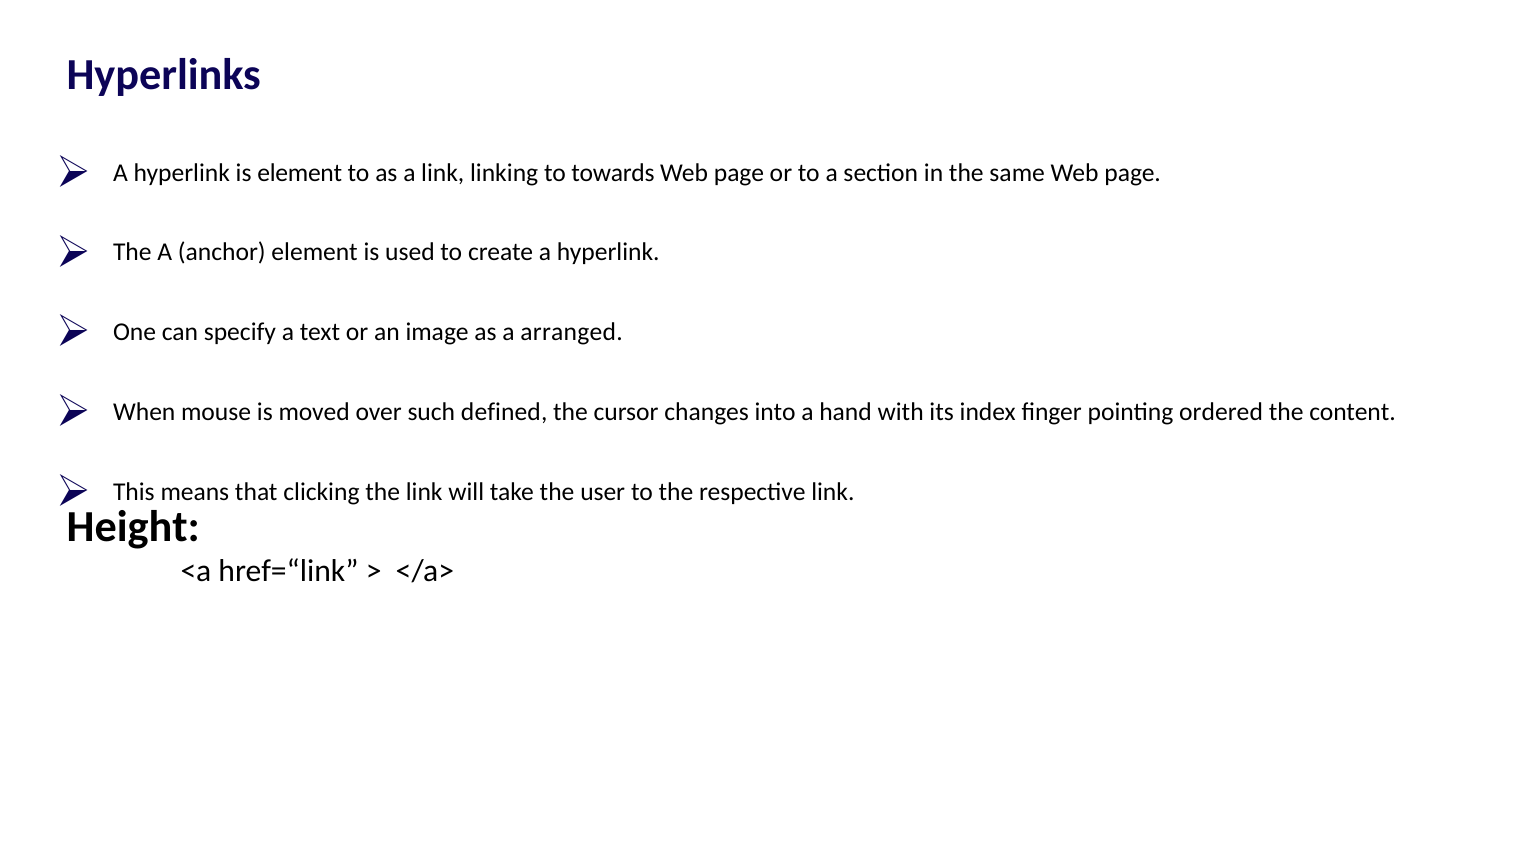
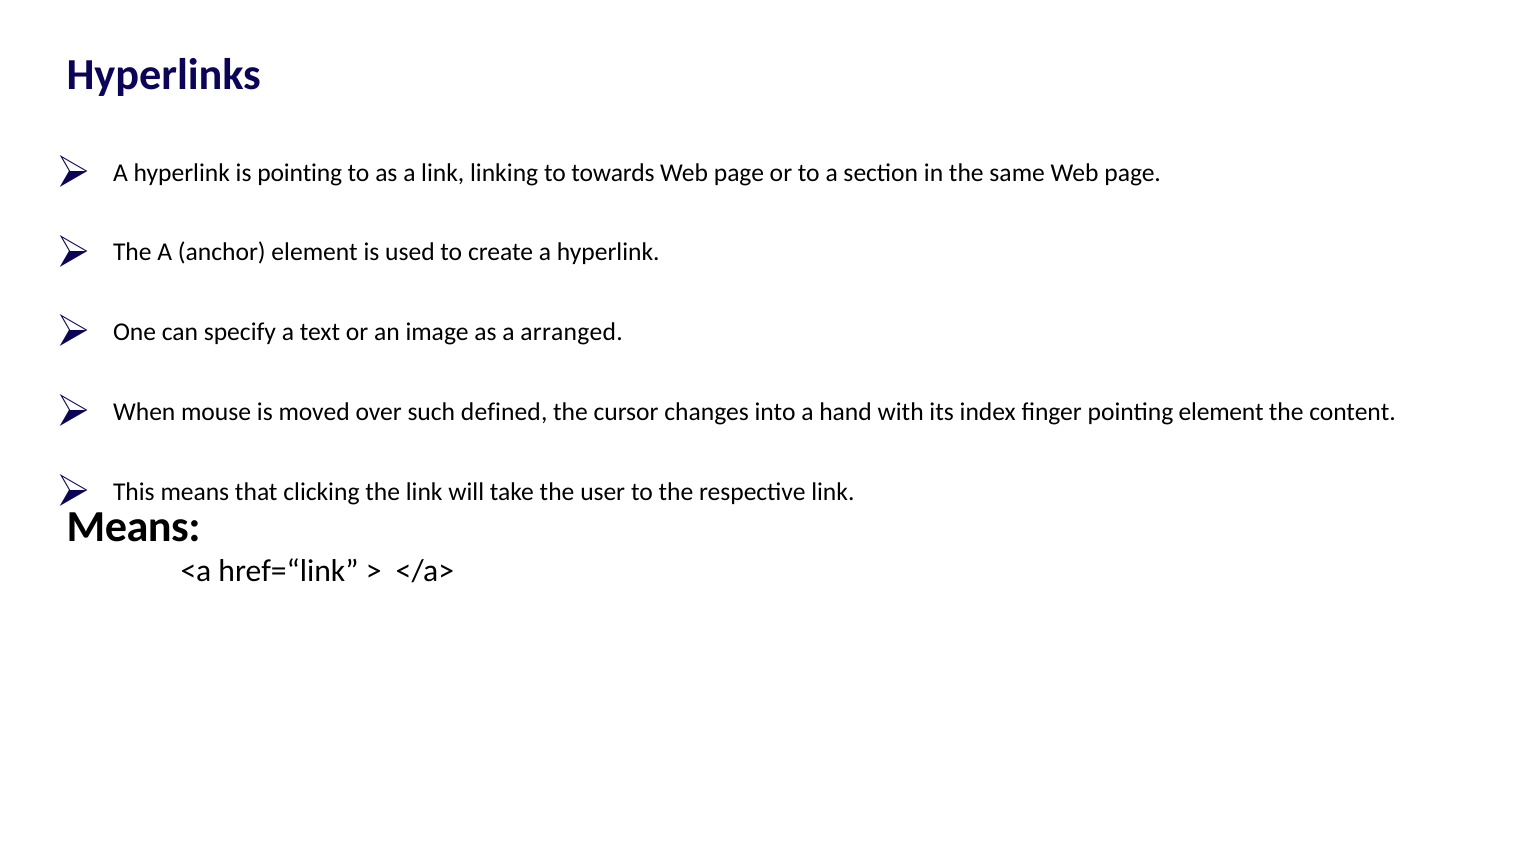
is element: element -> pointing
pointing ordered: ordered -> element
Height at (133, 526): Height -> Means
